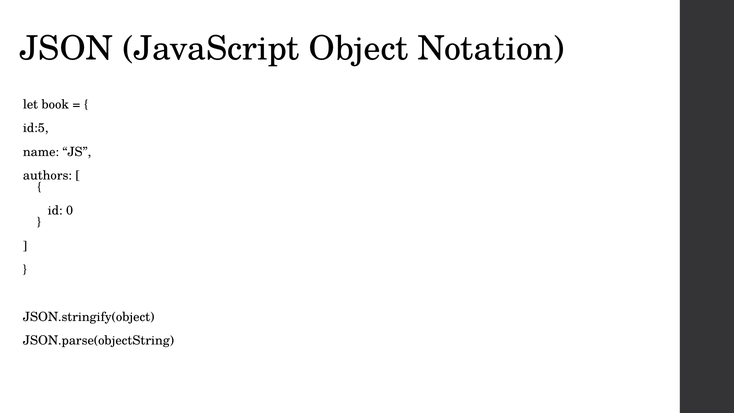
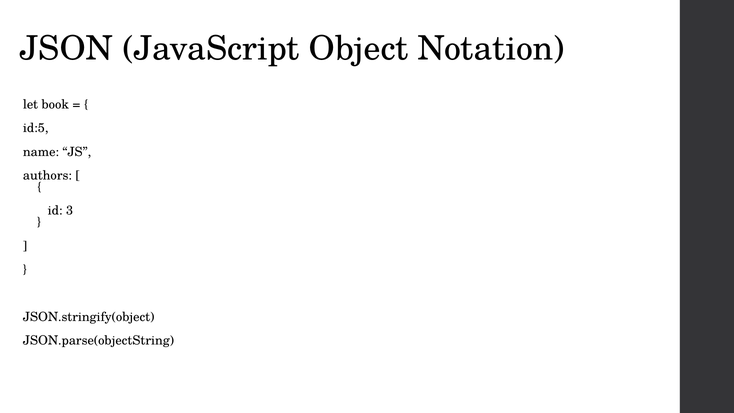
0: 0 -> 3
